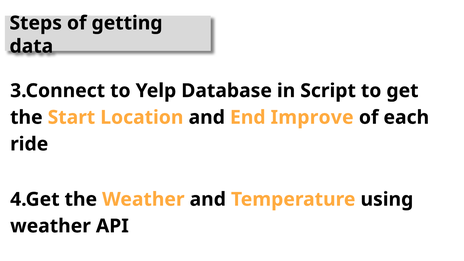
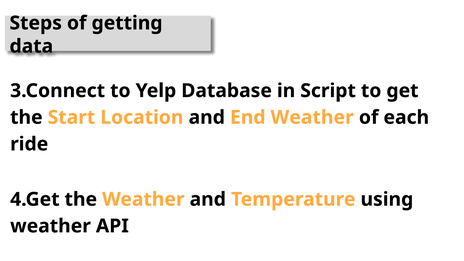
End Improve: Improve -> Weather
